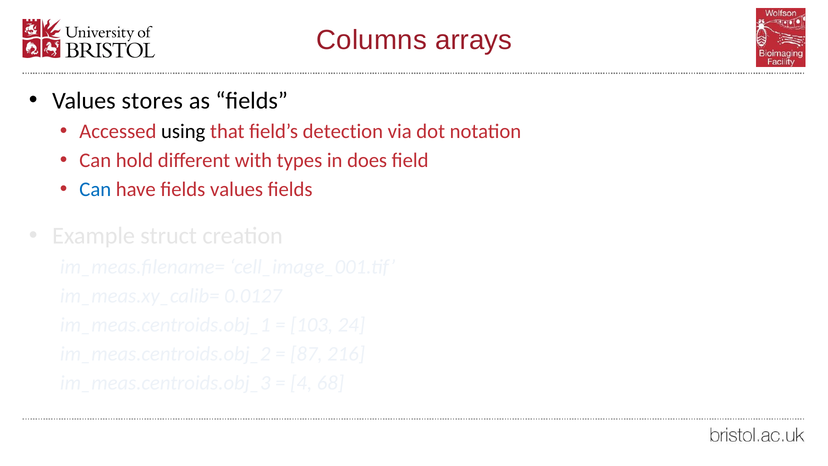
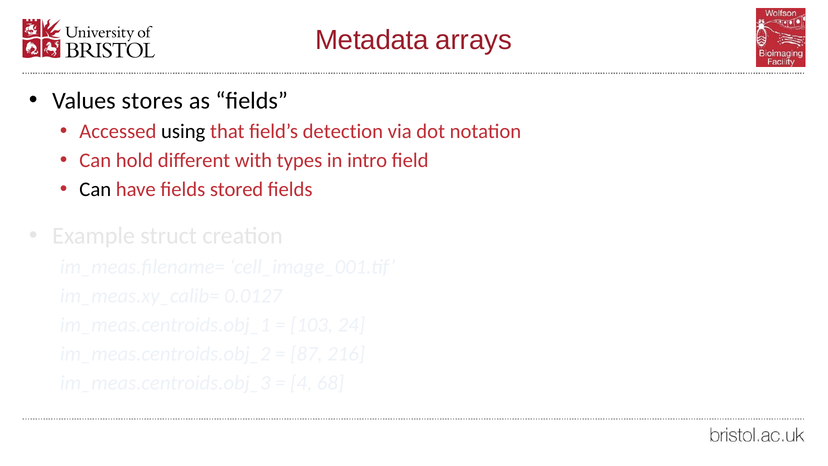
Columns: Columns -> Metadata
does: does -> intro
Can at (95, 189) colour: blue -> black
fields values: values -> stored
